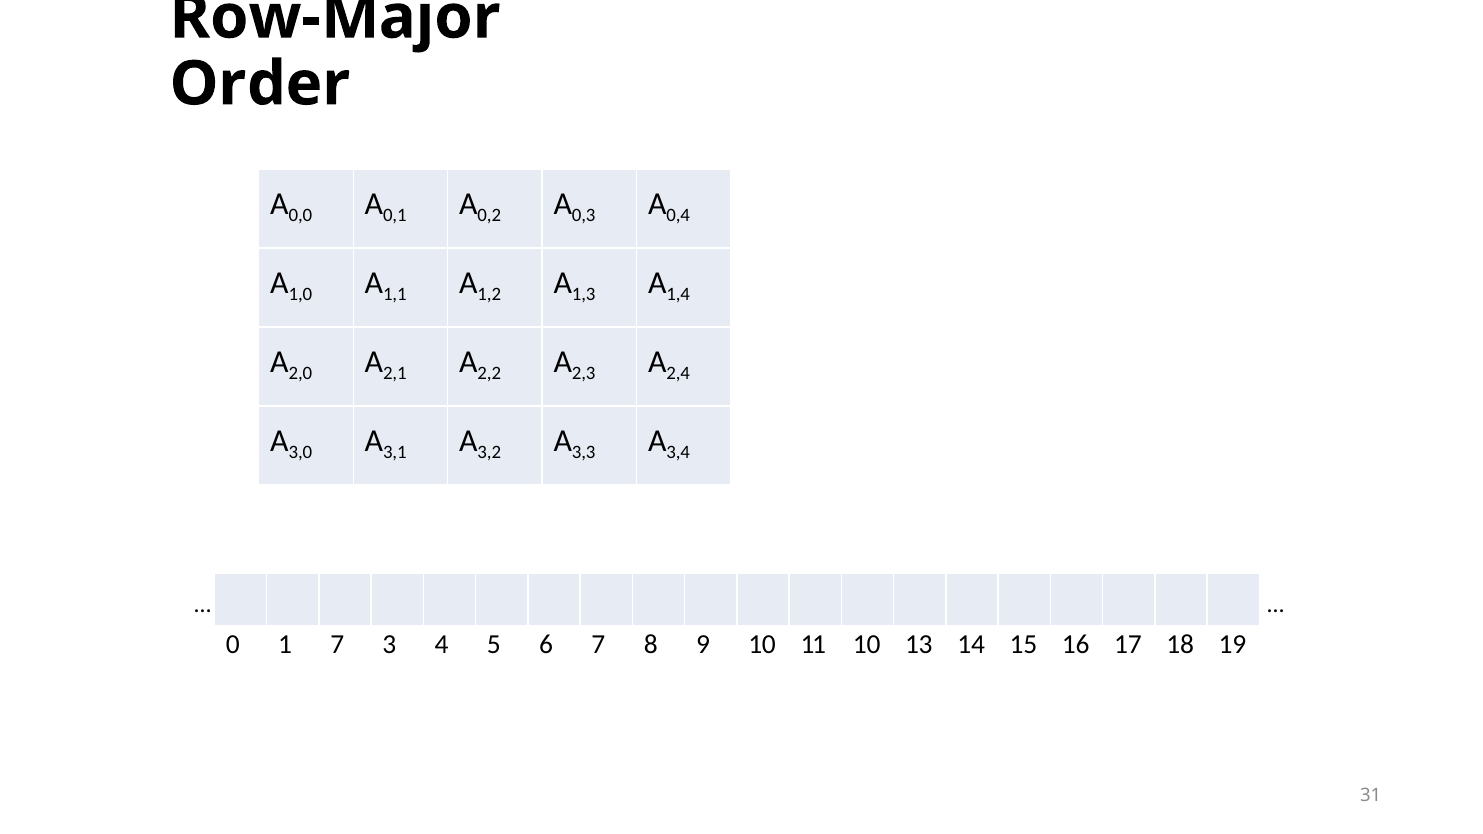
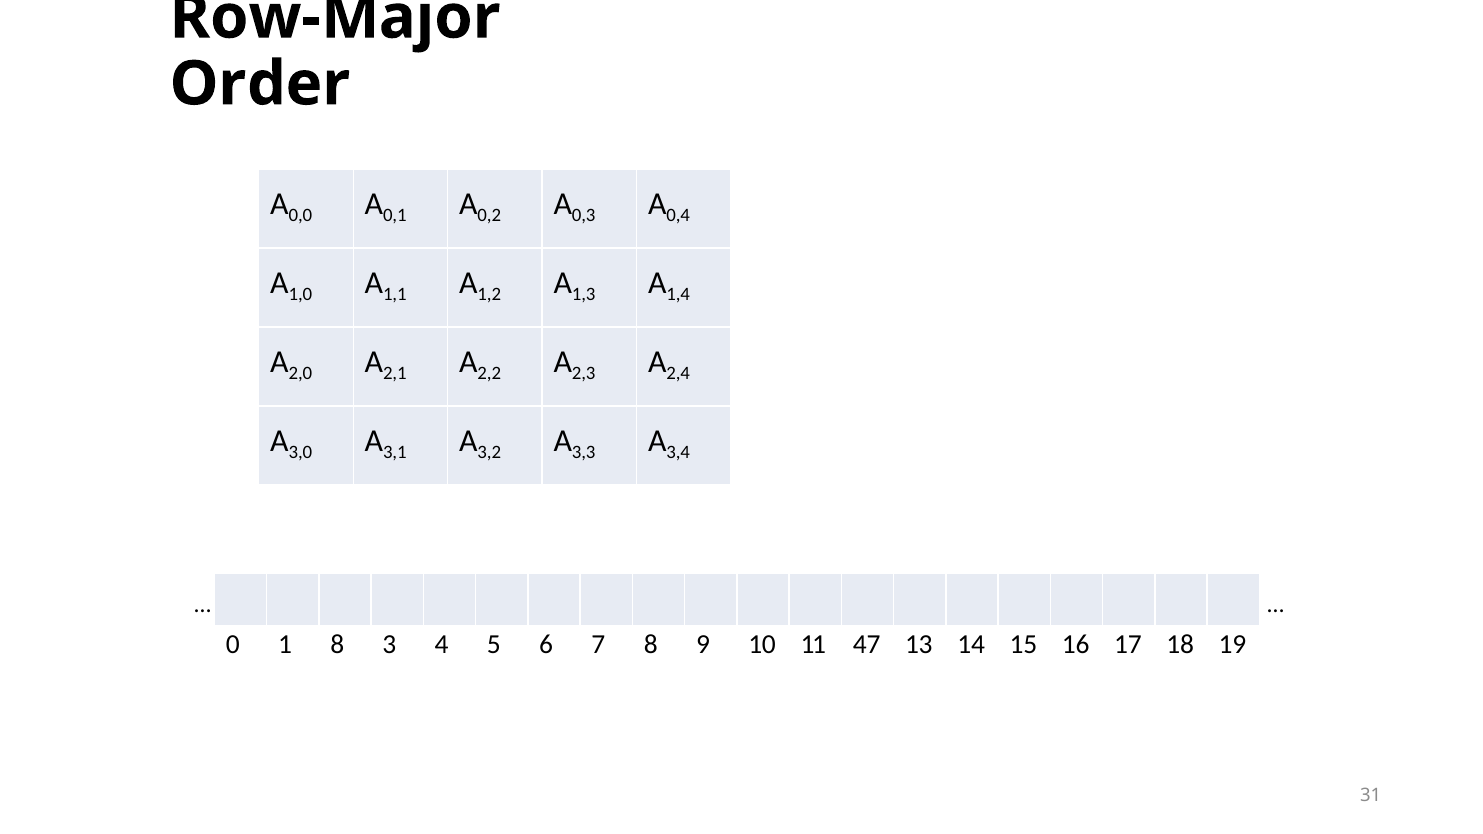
1 7: 7 -> 8
11 10: 10 -> 47
